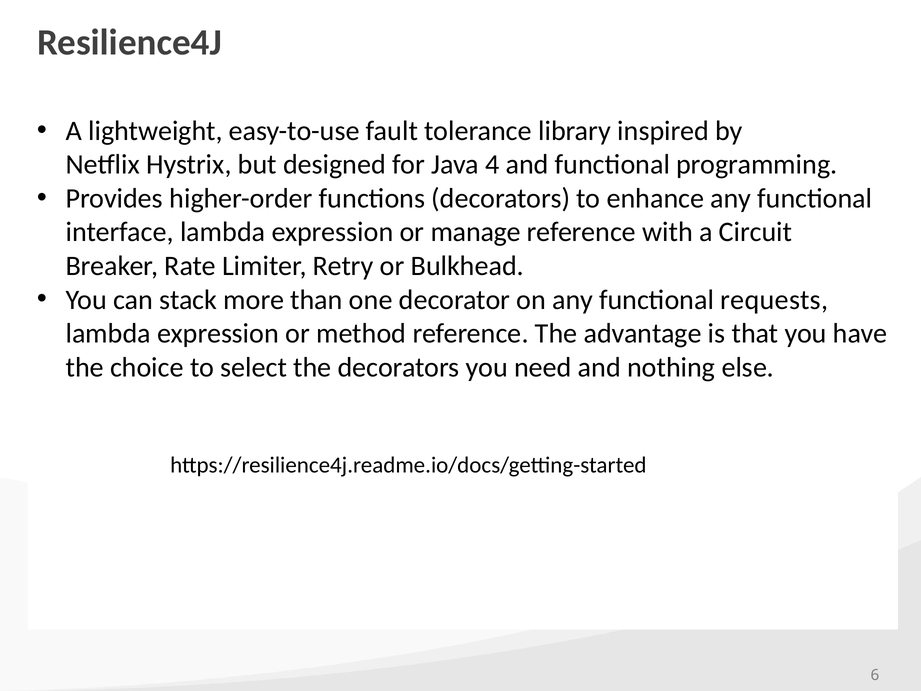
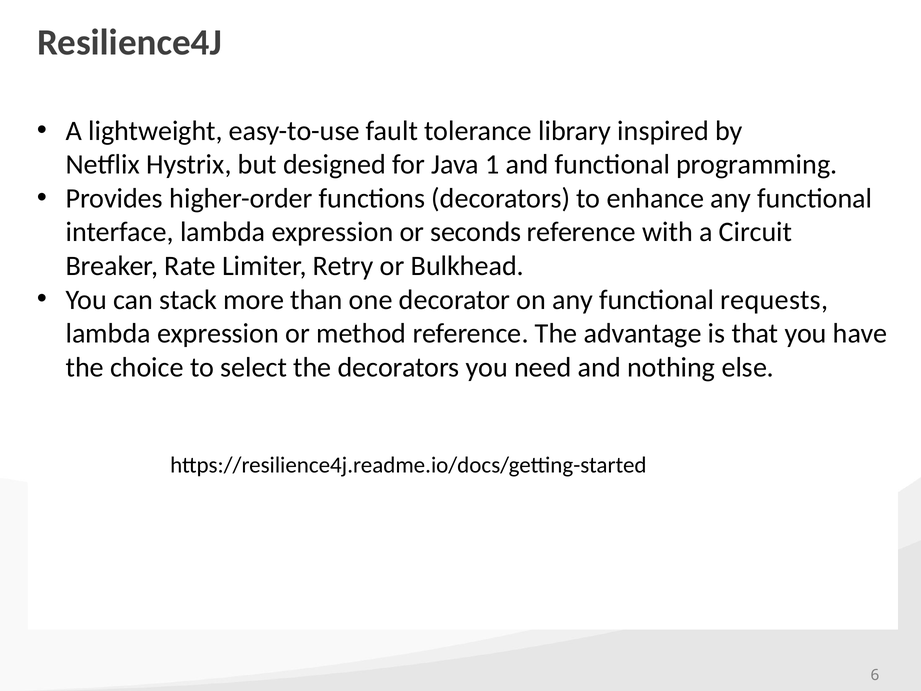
4: 4 -> 1
manage: manage -> seconds
